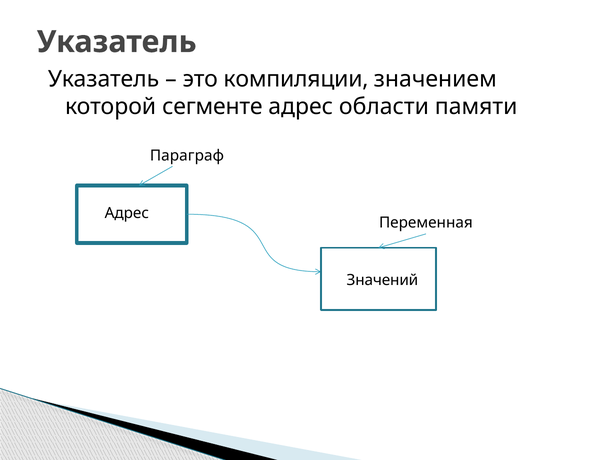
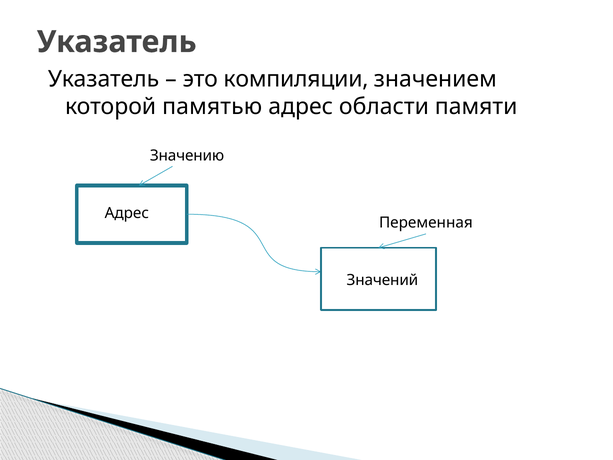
сегменте: сегменте -> памятью
Параграф: Параграф -> Значению
